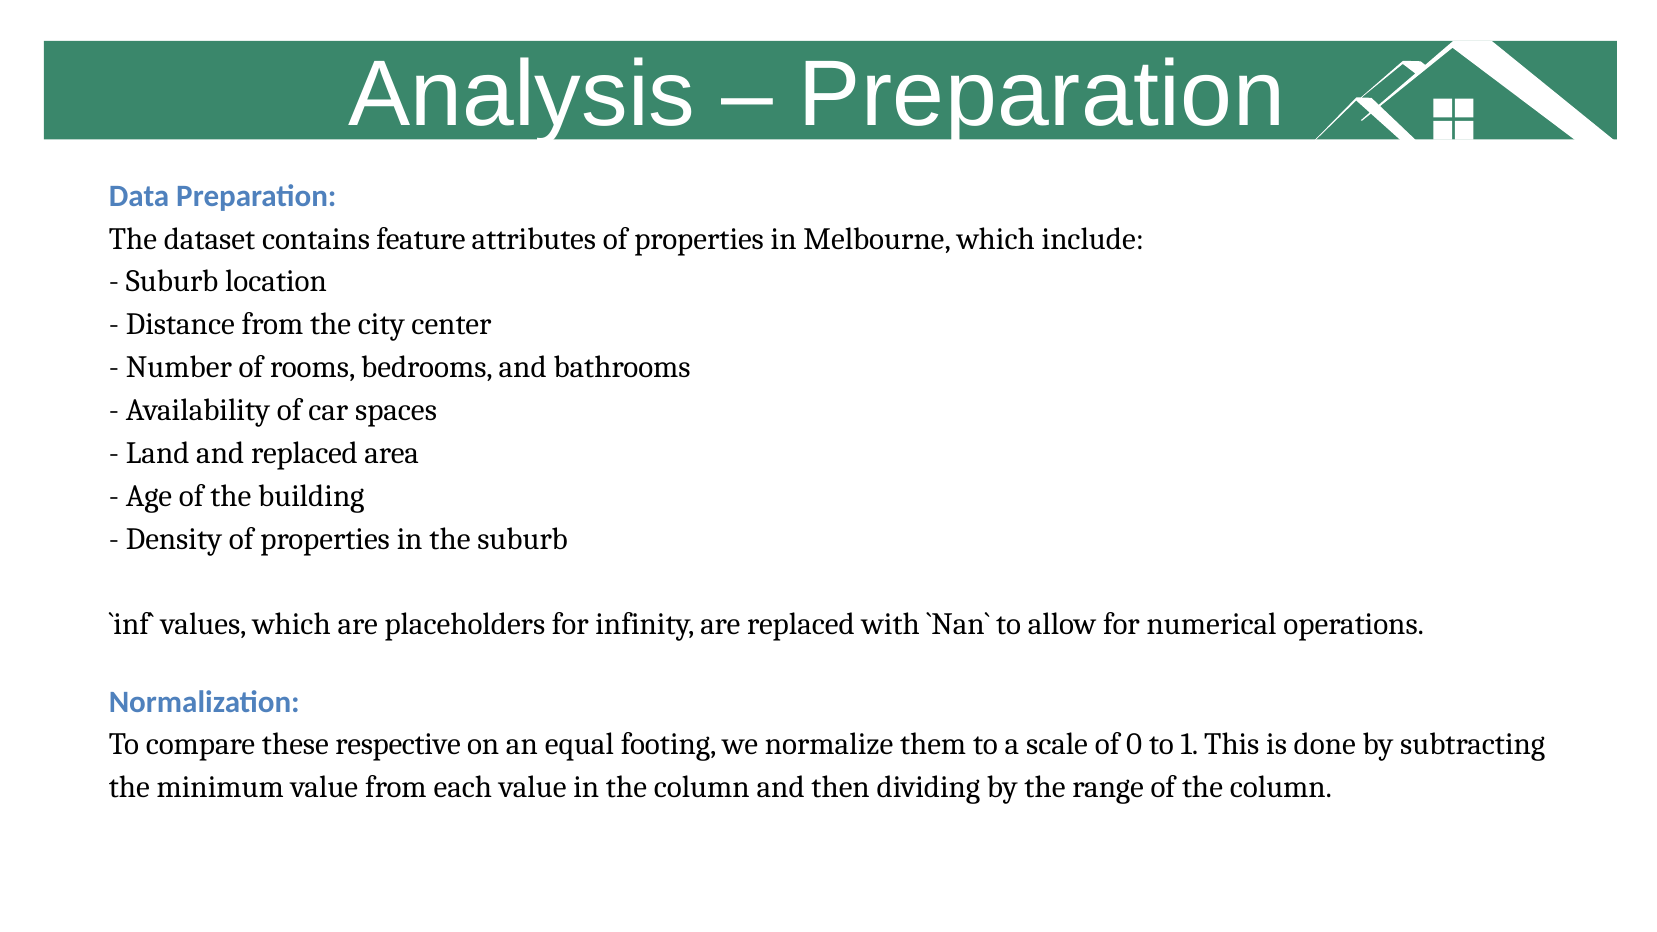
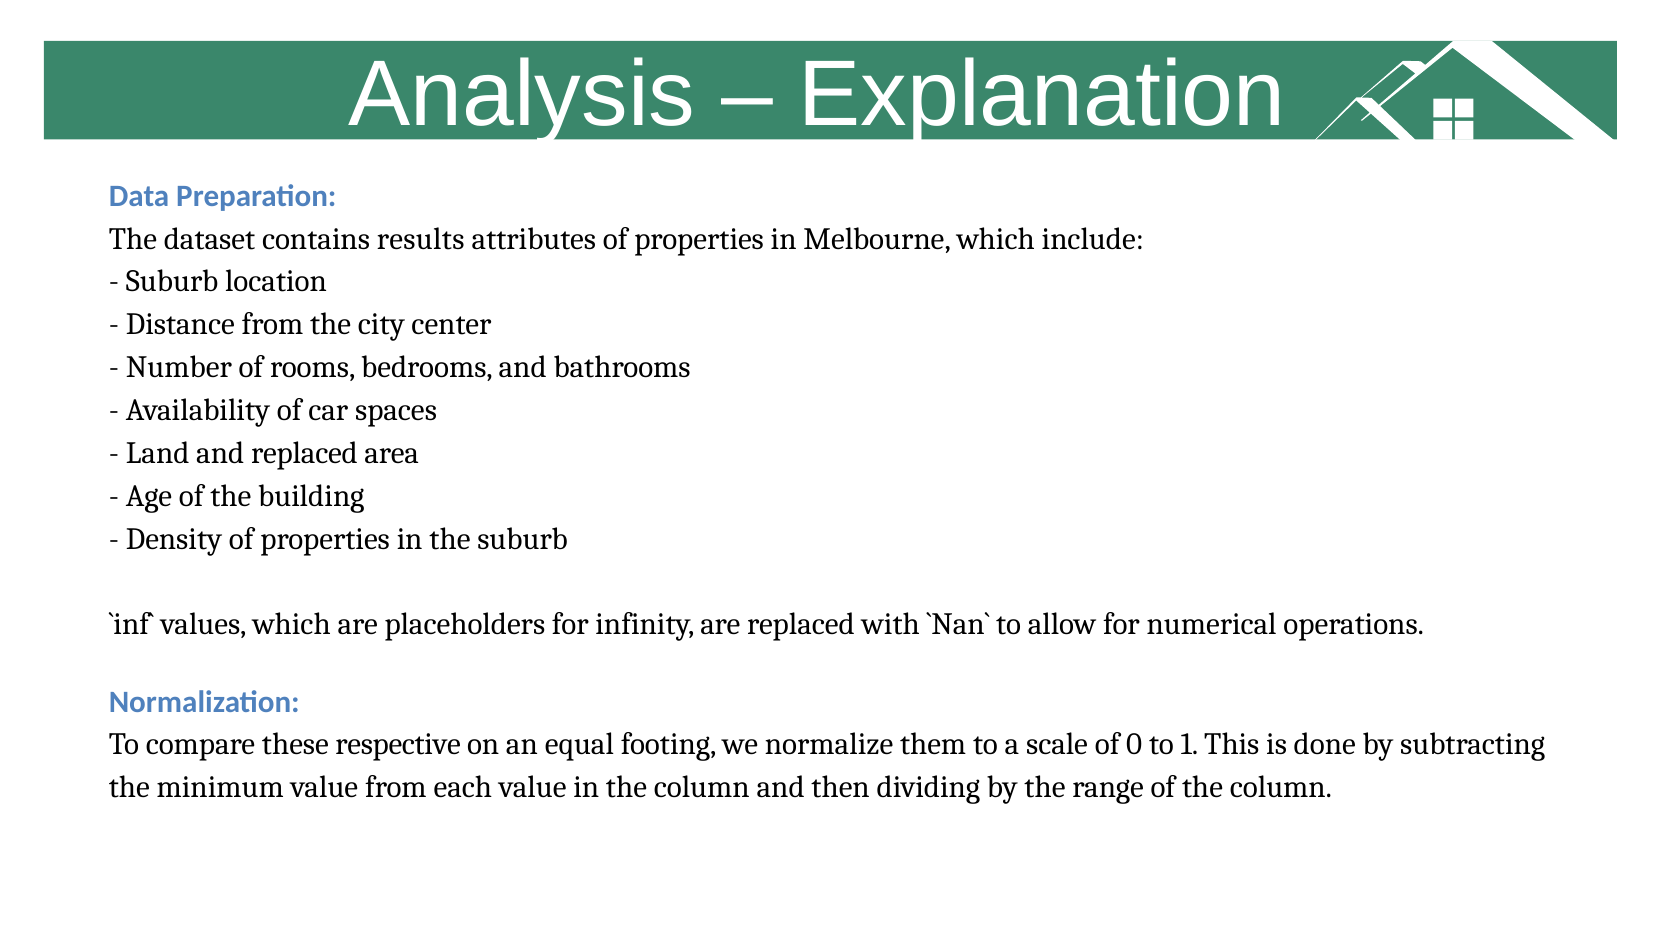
Preparation at (1042, 95): Preparation -> Explanation
feature: feature -> results
